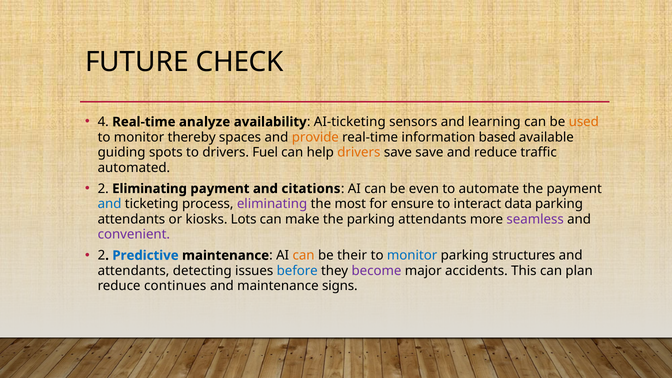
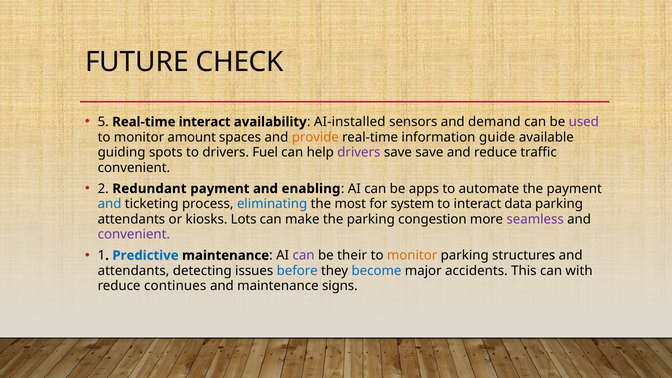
4: 4 -> 5
Real-time analyze: analyze -> interact
AI-ticketing: AI-ticketing -> AI-installed
learning: learning -> demand
used colour: orange -> purple
thereby: thereby -> amount
based: based -> guide
drivers at (359, 152) colour: orange -> purple
automated at (134, 168): automated -> convenient
2 Eliminating: Eliminating -> Redundant
citations: citations -> enabling
even: even -> apps
eliminating at (272, 204) colour: purple -> blue
ensure: ensure -> system
the parking attendants: attendants -> congestion
2 at (101, 255): 2 -> 1
can at (304, 255) colour: orange -> purple
monitor at (412, 255) colour: blue -> orange
become colour: purple -> blue
plan: plan -> with
